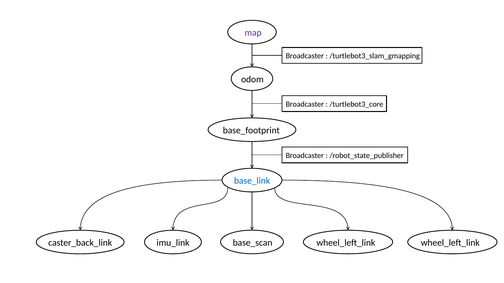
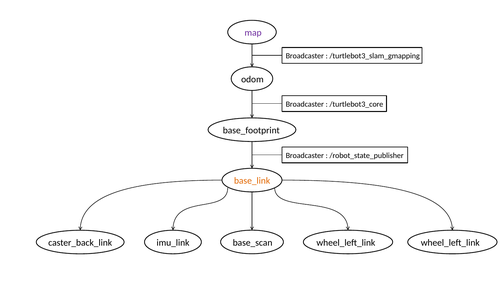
base_link colour: blue -> orange
